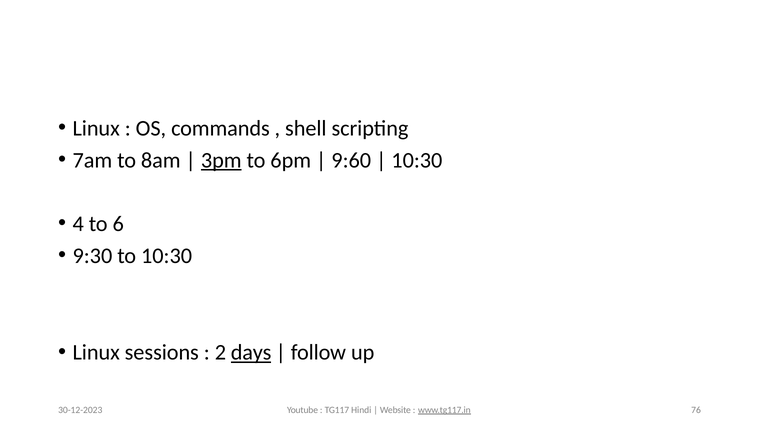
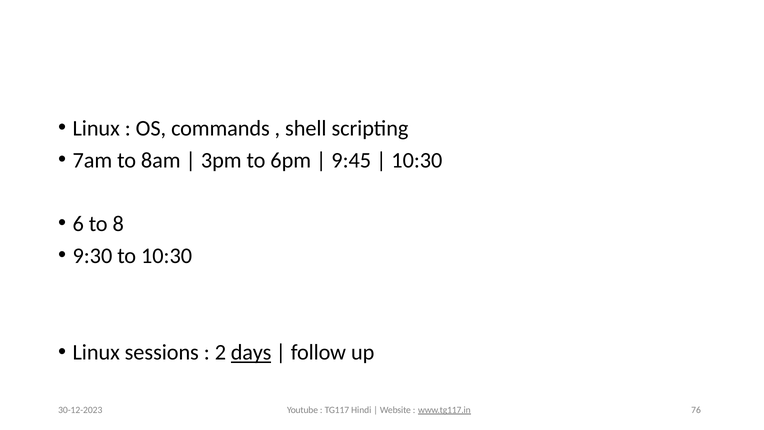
3pm underline: present -> none
9:60: 9:60 -> 9:45
4: 4 -> 6
6: 6 -> 8
